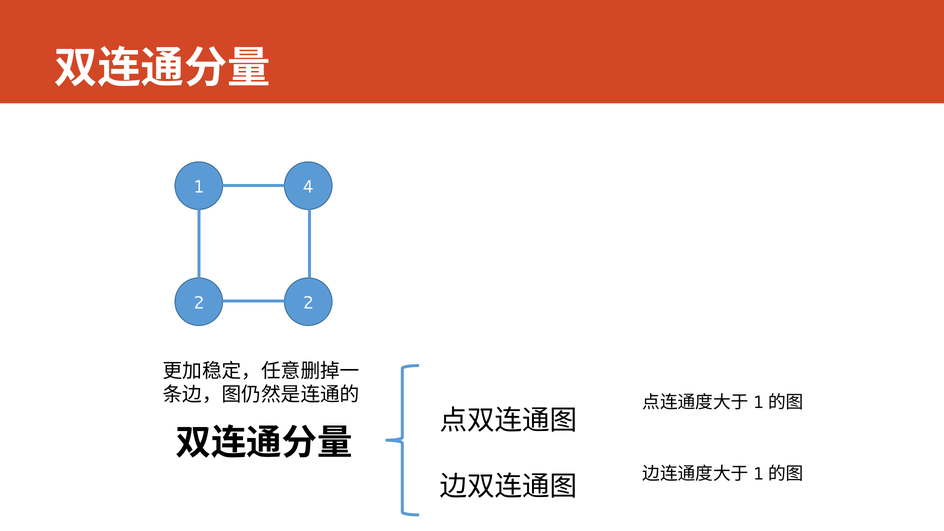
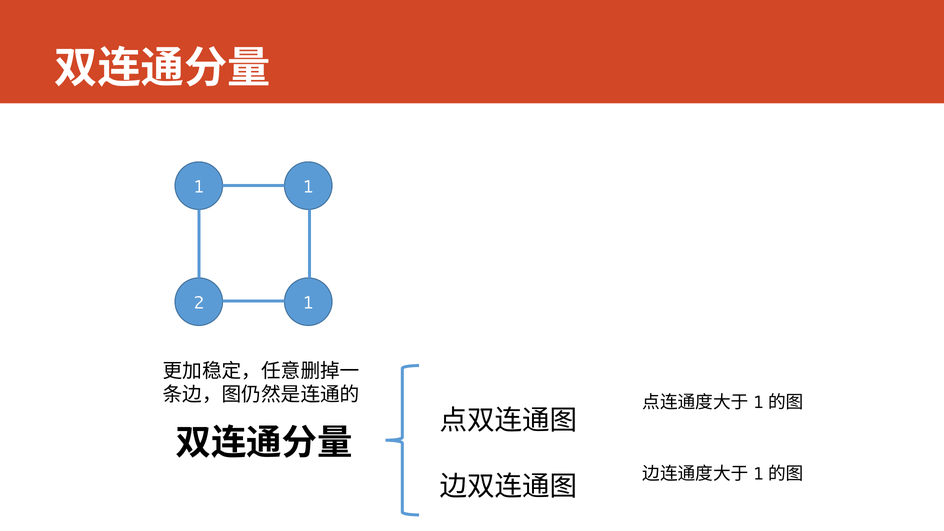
1 4: 4 -> 1
2 2: 2 -> 1
